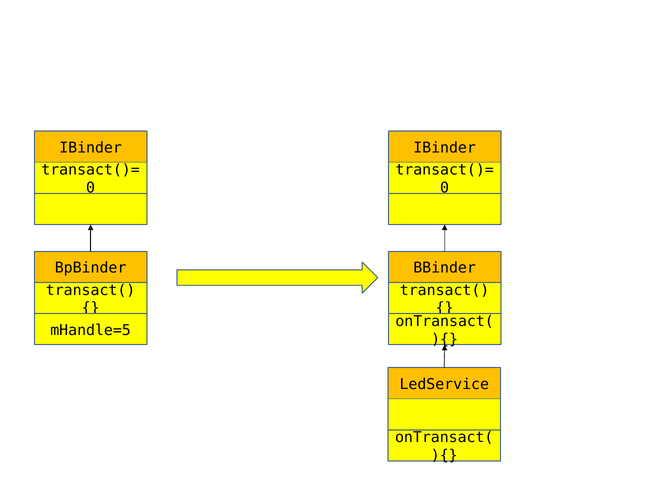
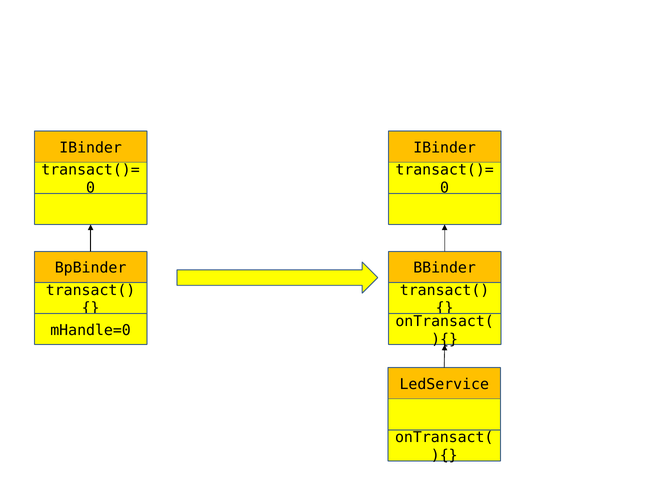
mHandle=5: mHandle=5 -> mHandle=0
